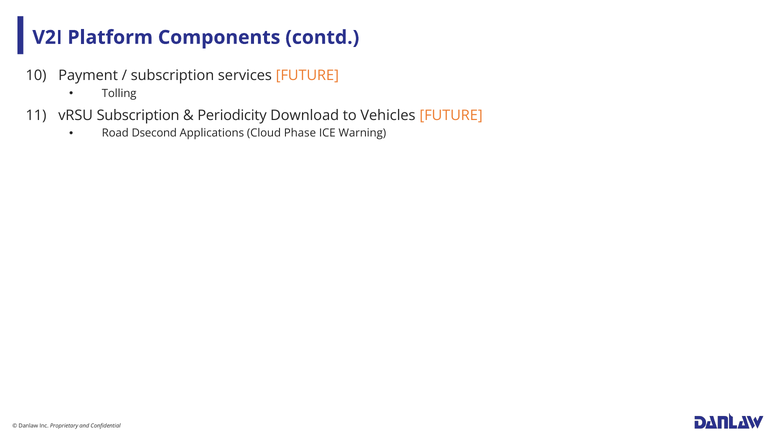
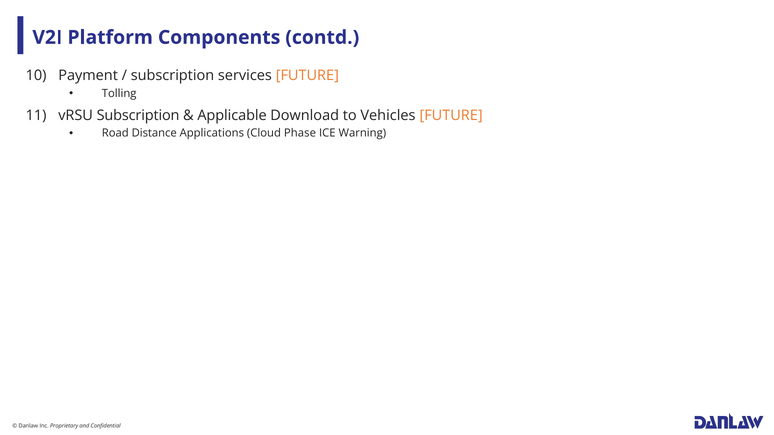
Periodicity: Periodicity -> Applicable
Dsecond: Dsecond -> Distance
